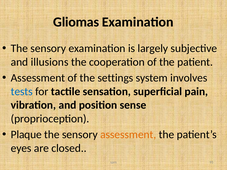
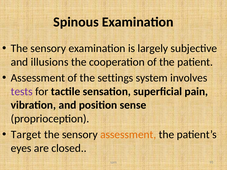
Gliomas: Gliomas -> Spinous
tests colour: blue -> purple
Plaque: Plaque -> Target
